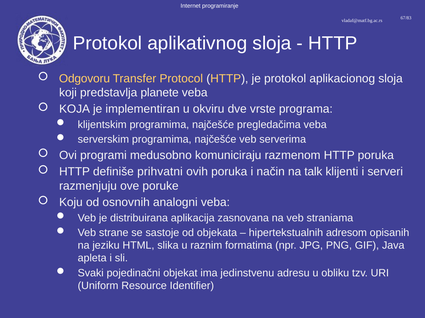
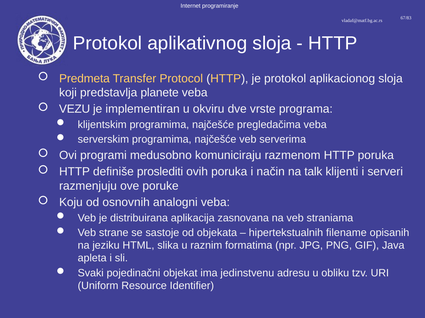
Odgovoru: Odgovoru -> Predmeta
KOJA: KOJA -> VEZU
prihvatni: prihvatni -> proslediti
adresom: adresom -> filename
